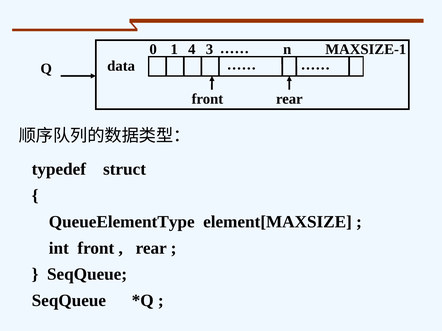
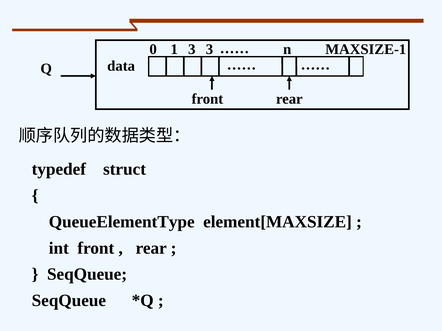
1 4: 4 -> 3
